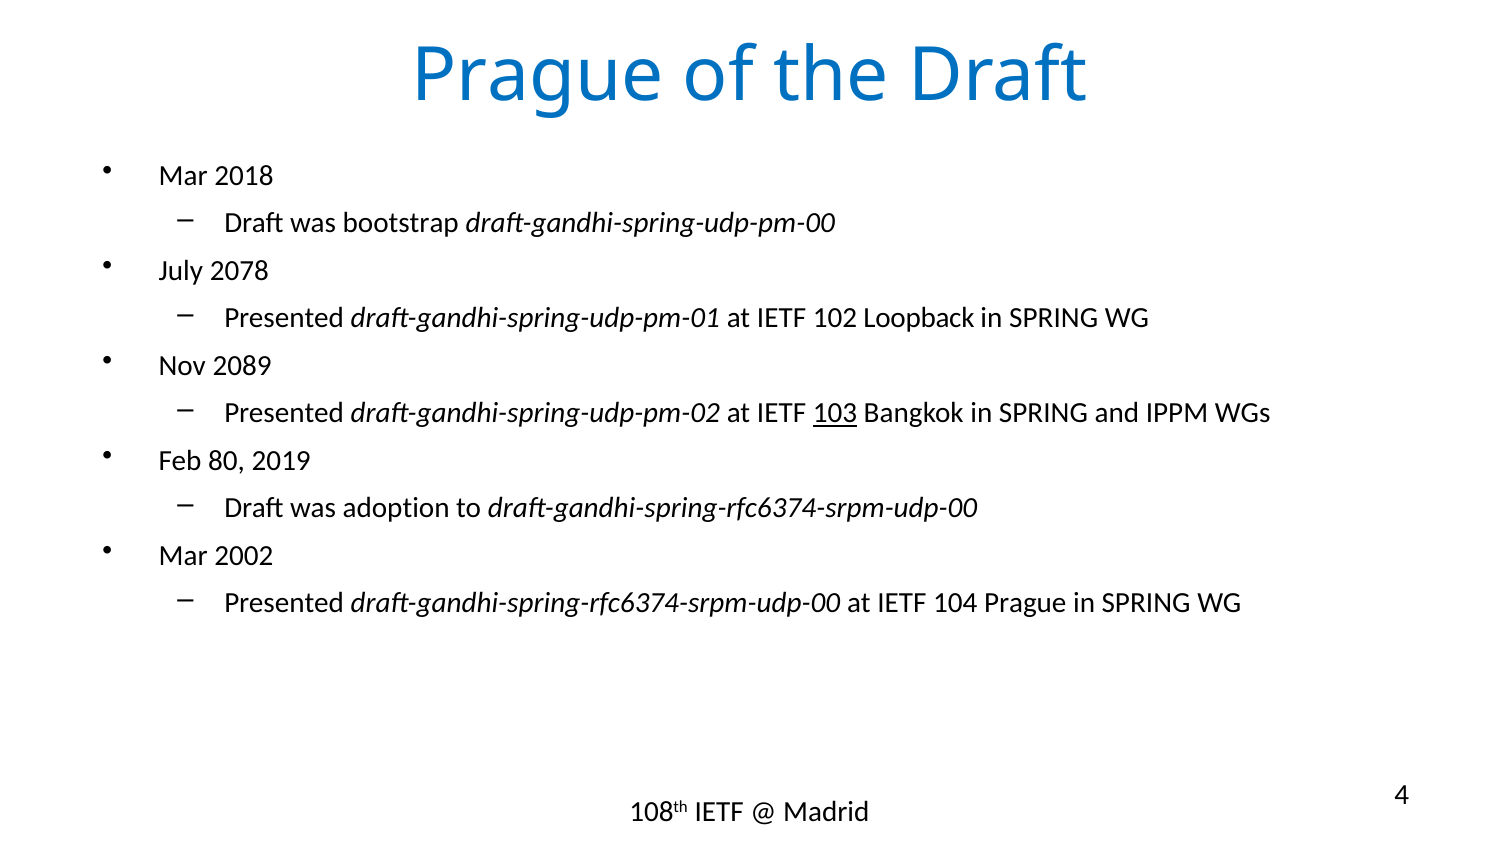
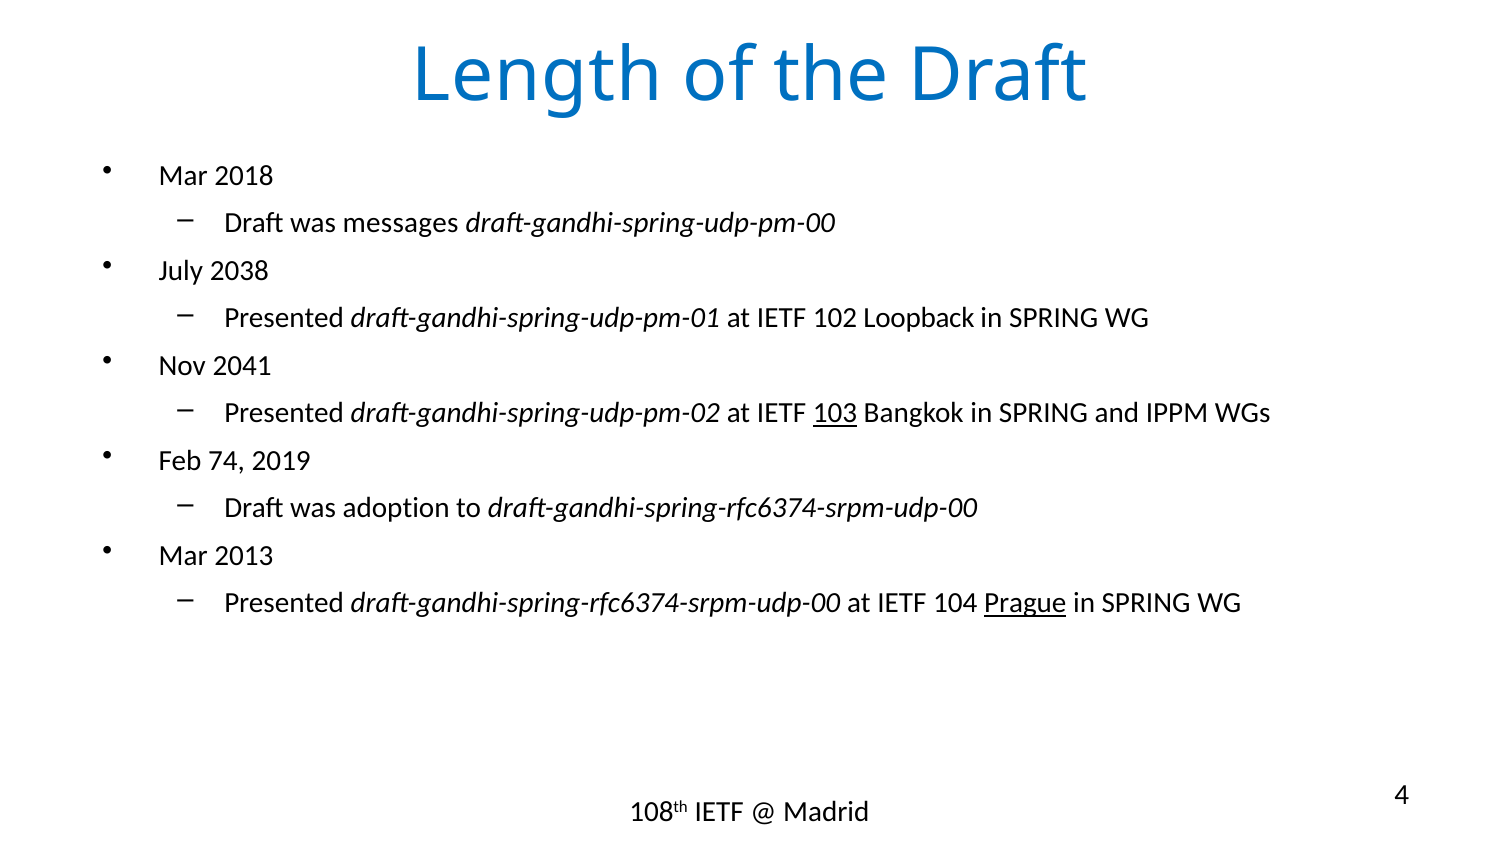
Prague at (537, 75): Prague -> Length
bootstrap: bootstrap -> messages
2078: 2078 -> 2038
2089: 2089 -> 2041
80: 80 -> 74
2002: 2002 -> 2013
Prague at (1025, 603) underline: none -> present
